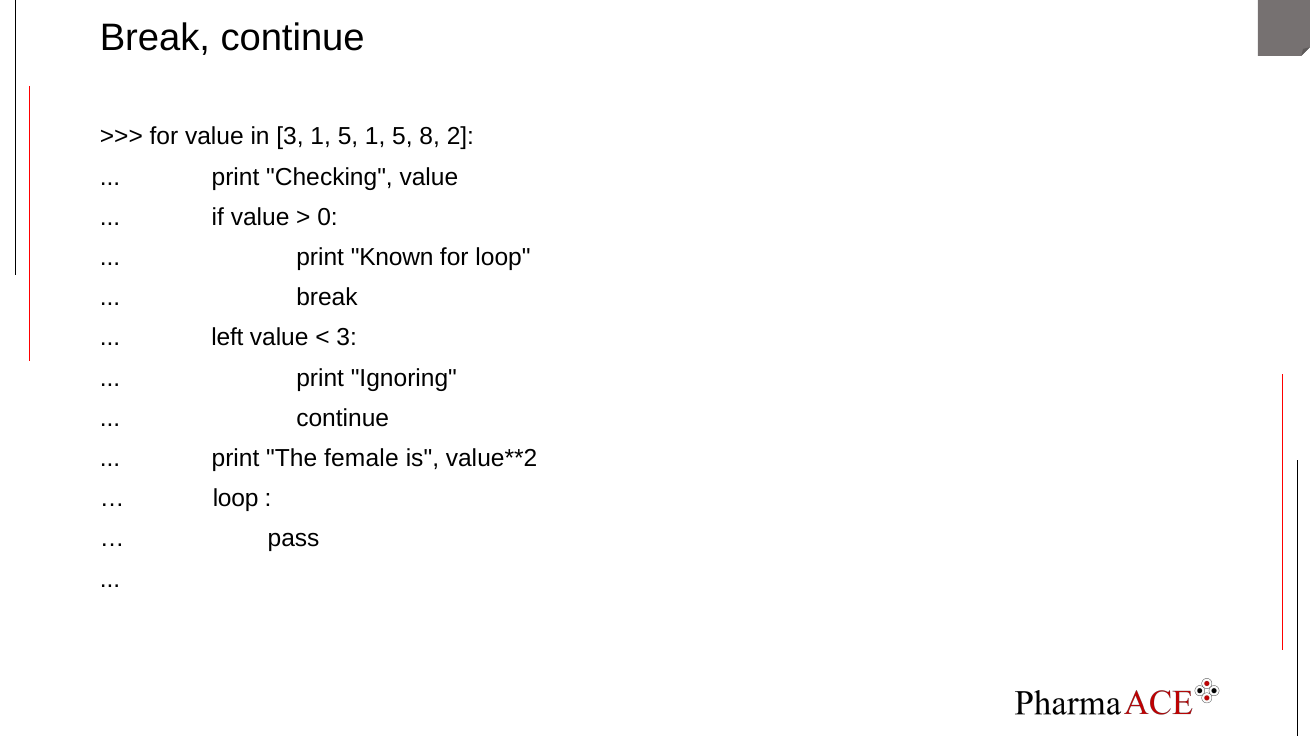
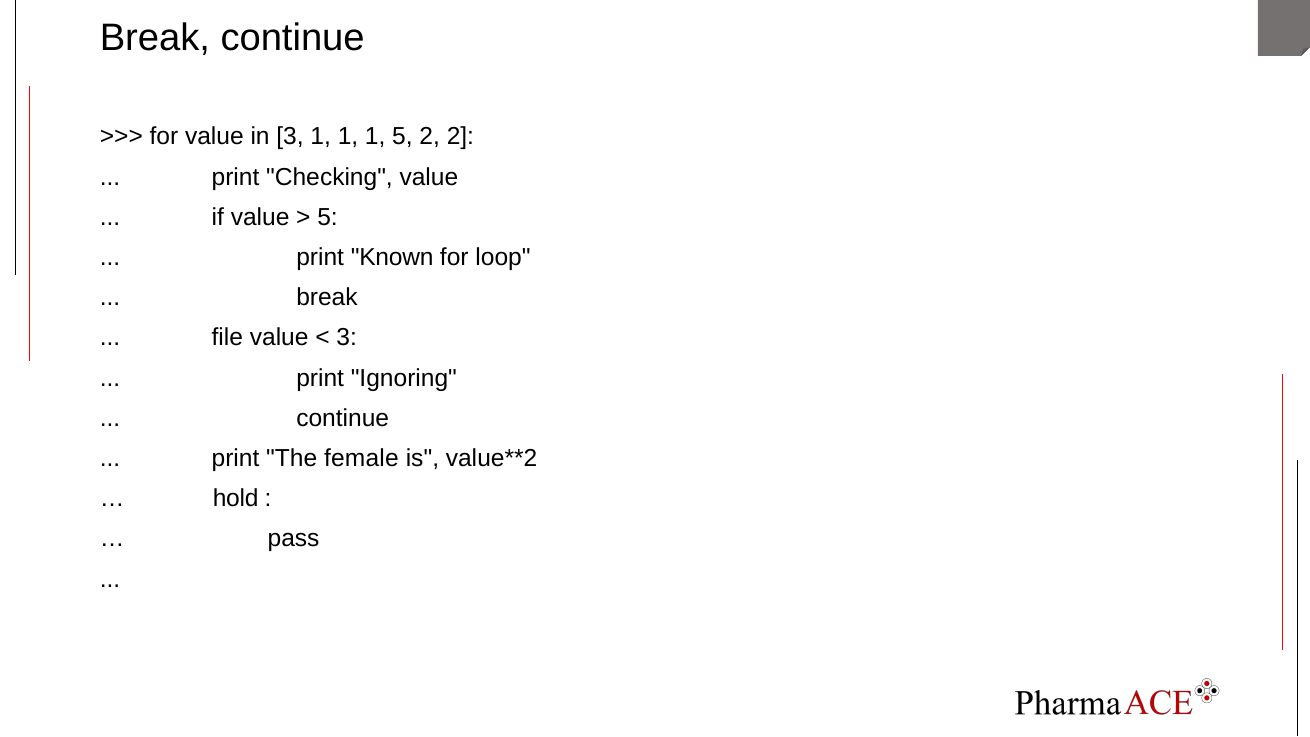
3 1 5: 5 -> 1
5 8: 8 -> 2
0 at (328, 217): 0 -> 5
left: left -> file
loop at (236, 498): loop -> hold
